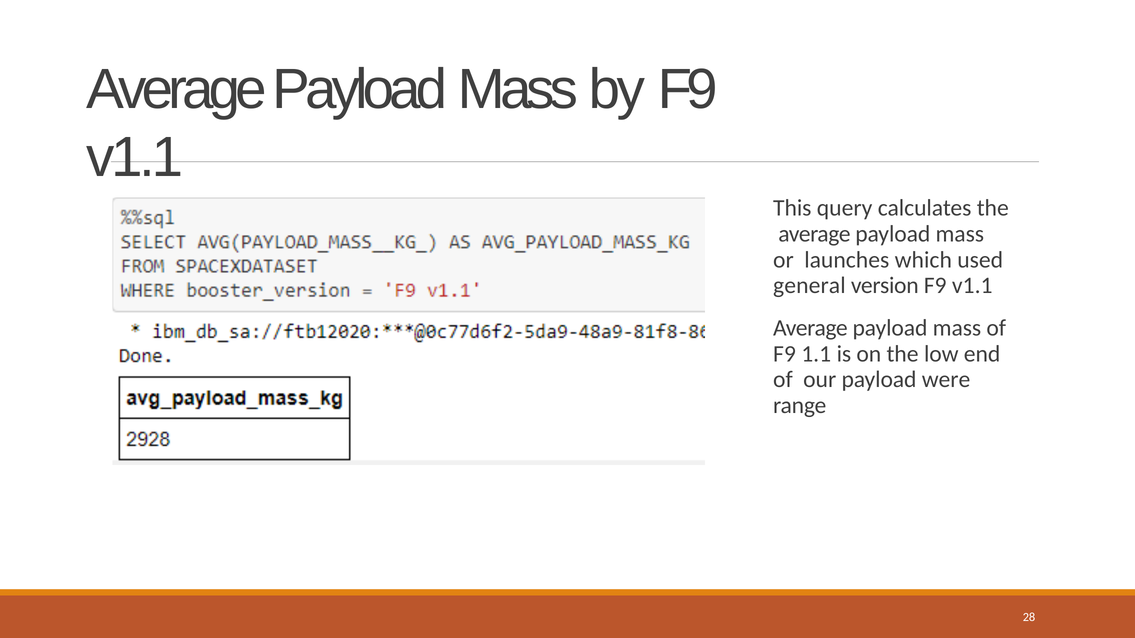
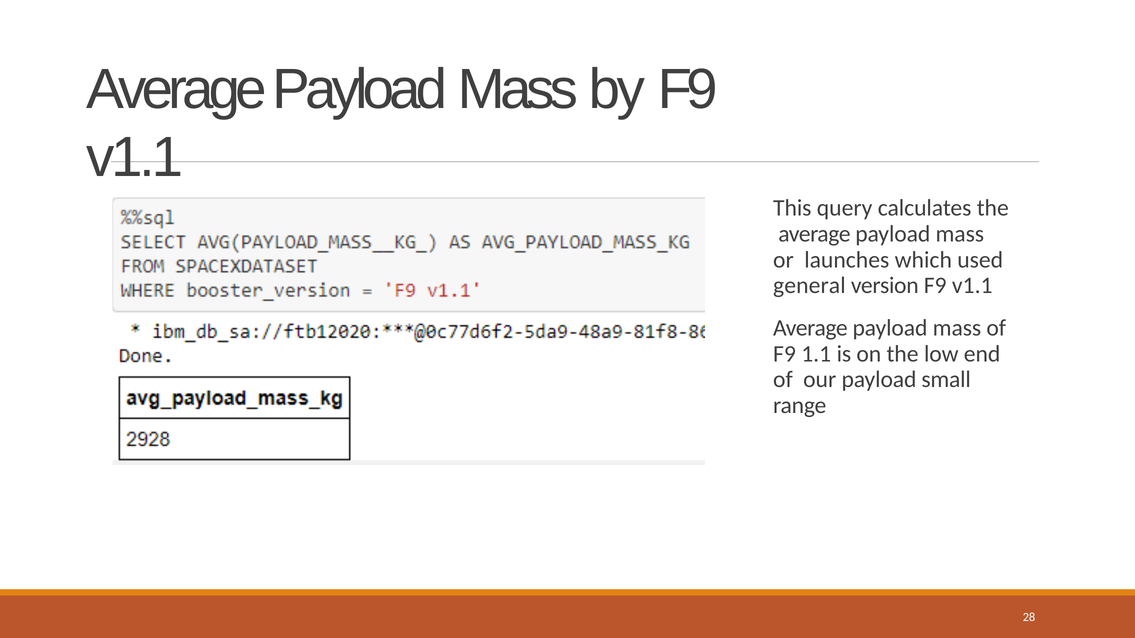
were: were -> small
